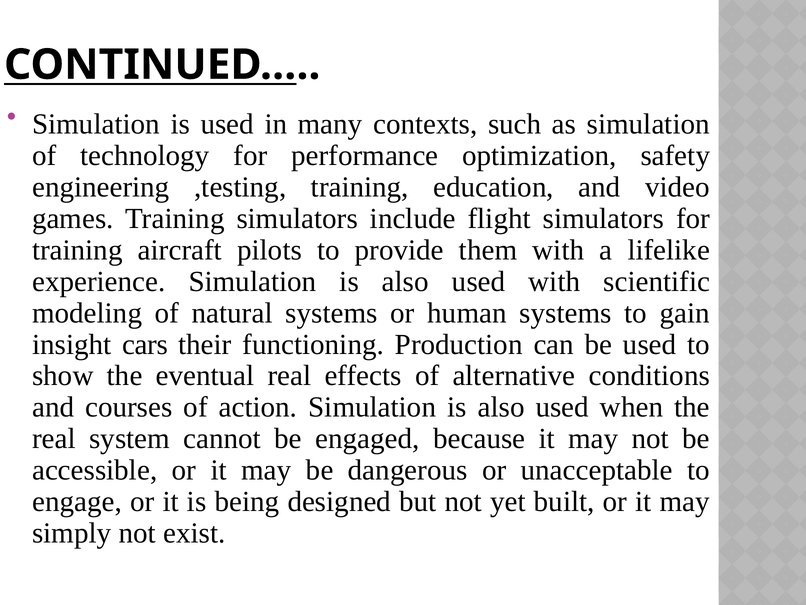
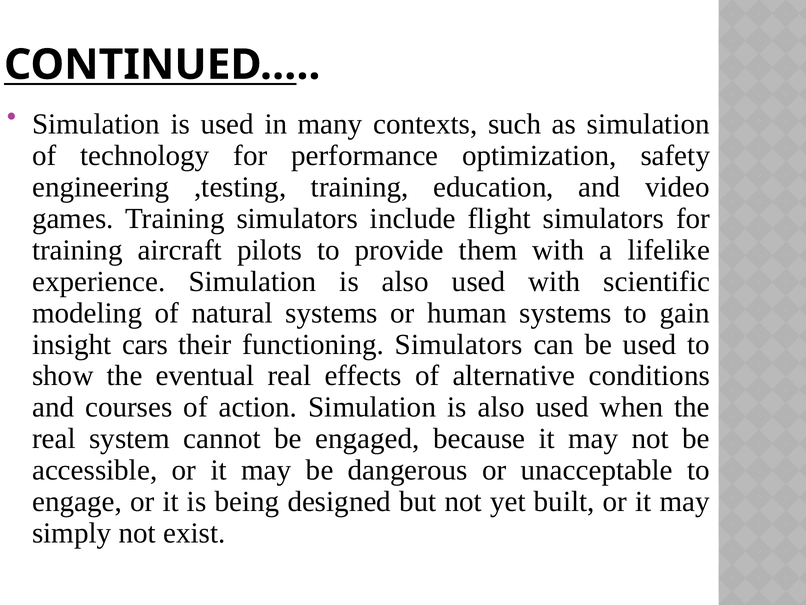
functioning Production: Production -> Simulators
